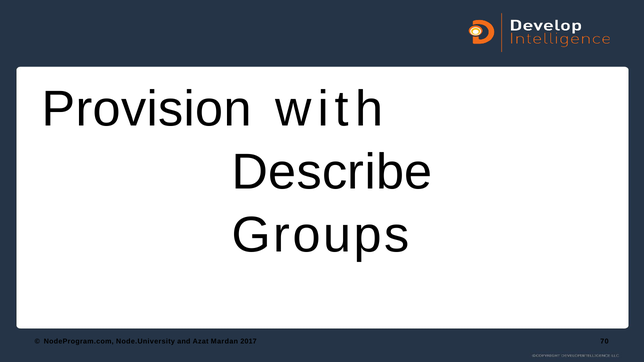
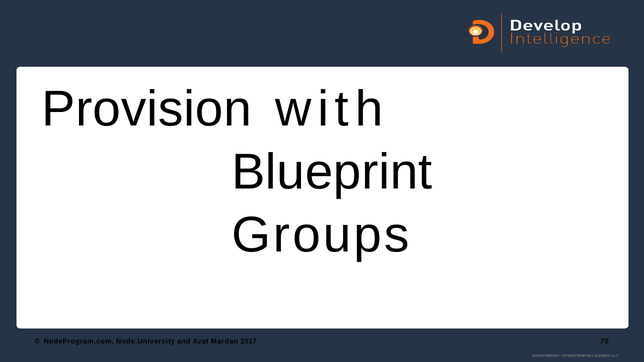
Describe: Describe -> Blueprint
